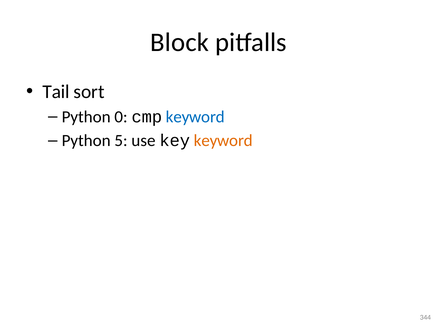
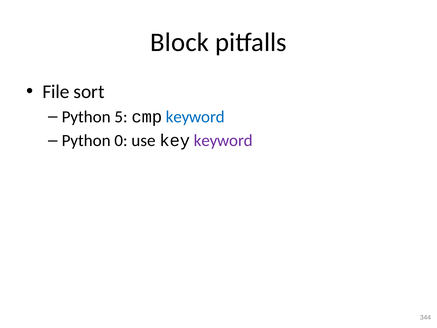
Tail: Tail -> File
0: 0 -> 5
5: 5 -> 0
keyword at (223, 141) colour: orange -> purple
